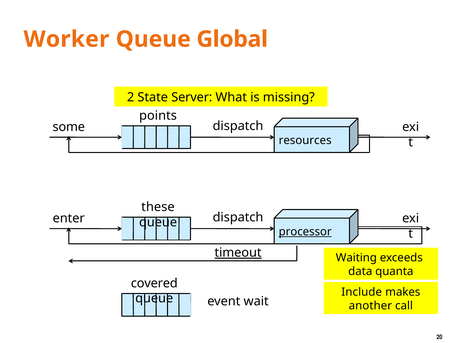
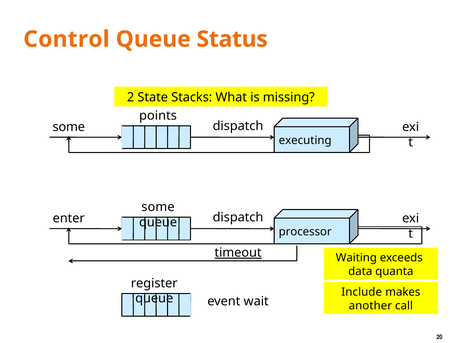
Worker: Worker -> Control
Global: Global -> Status
Server: Server -> Stacks
resources: resources -> executing
these at (158, 207): these -> some
processor underline: present -> none
covered: covered -> register
